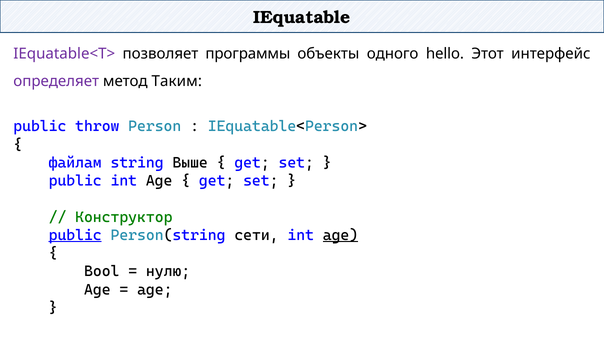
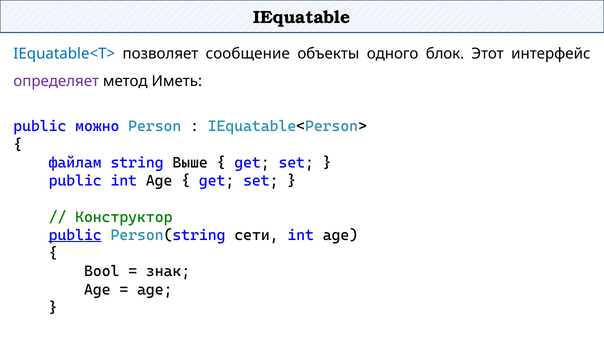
IEquatable<T> colour: purple -> blue
программы: программы -> сообщение
hello: hello -> блок
Таким: Таким -> Иметь
throw: throw -> можно
age at (340, 235) underline: present -> none
нулю: нулю -> знак
